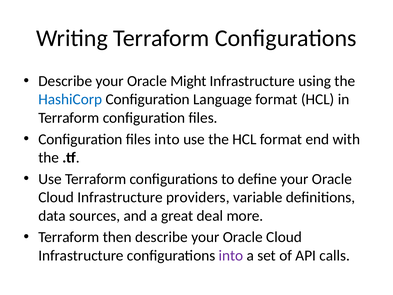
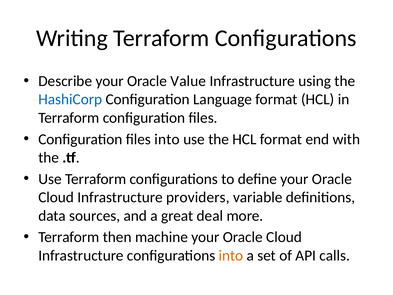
Might: Might -> Value
then describe: describe -> machine
into at (231, 255) colour: purple -> orange
